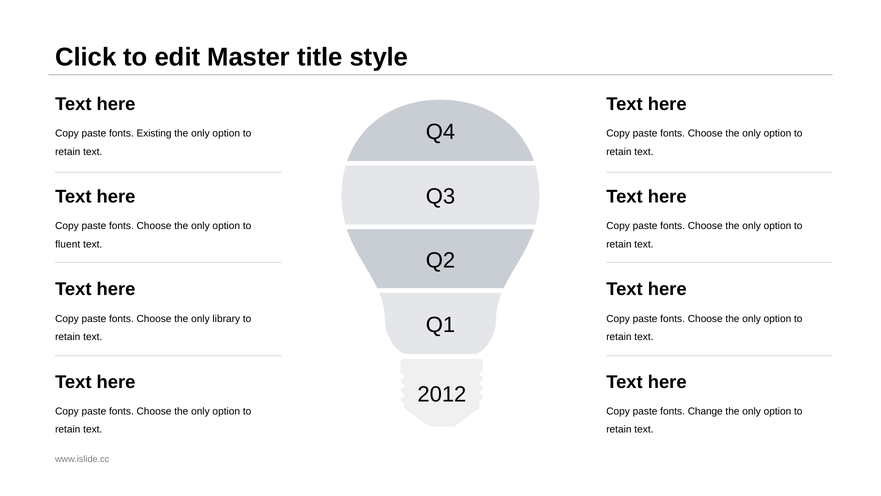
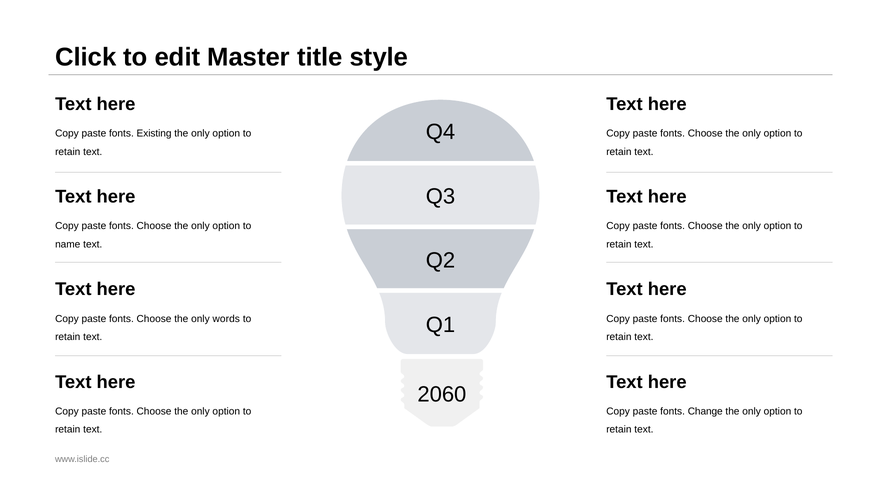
fluent: fluent -> name
library: library -> words
2012: 2012 -> 2060
